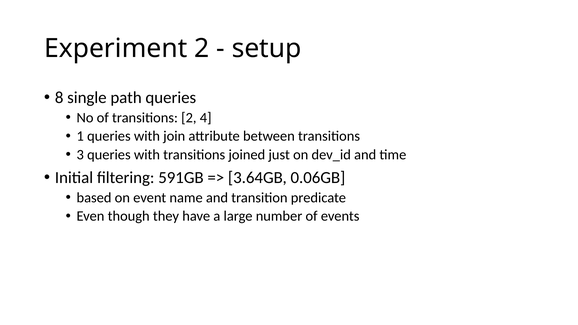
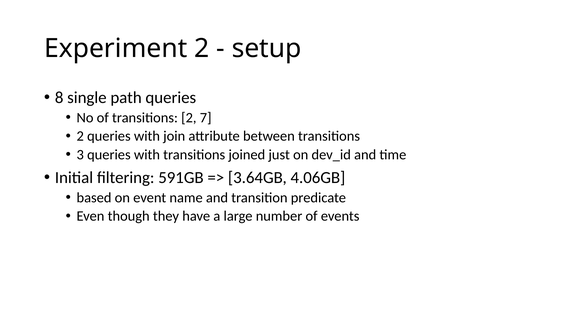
4: 4 -> 7
1 at (80, 136): 1 -> 2
0.06GB: 0.06GB -> 4.06GB
